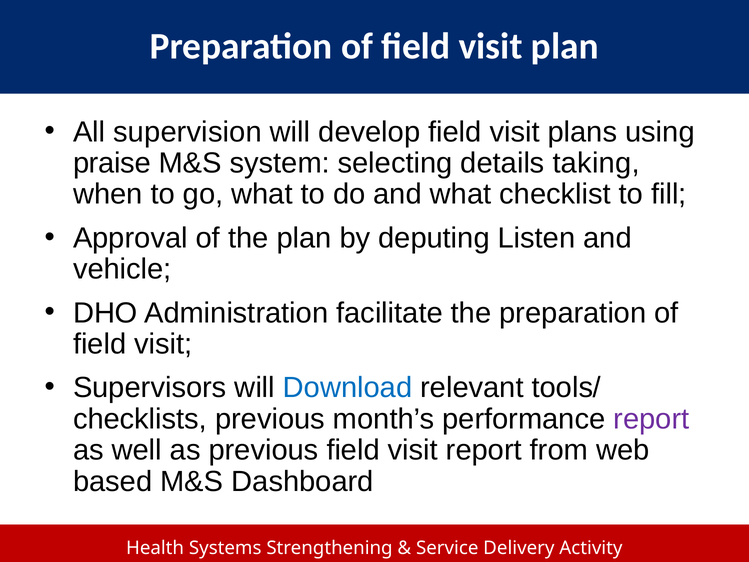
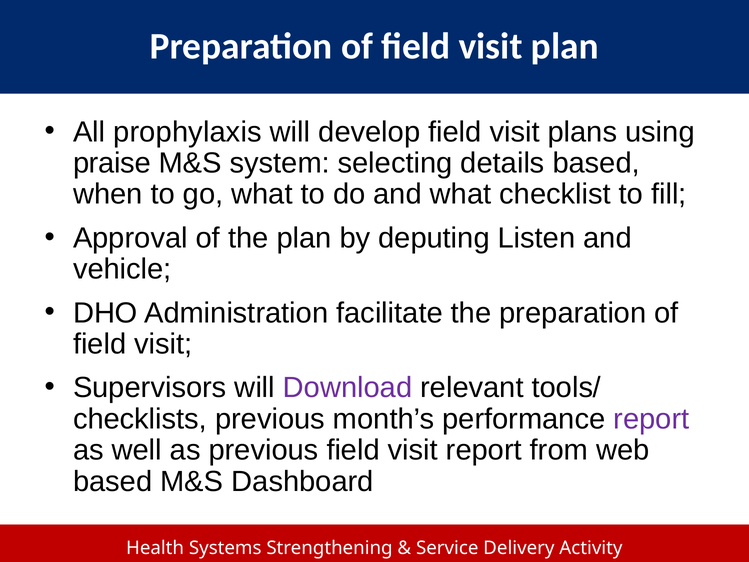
supervision: supervision -> prophylaxis
details taking: taking -> based
Download colour: blue -> purple
